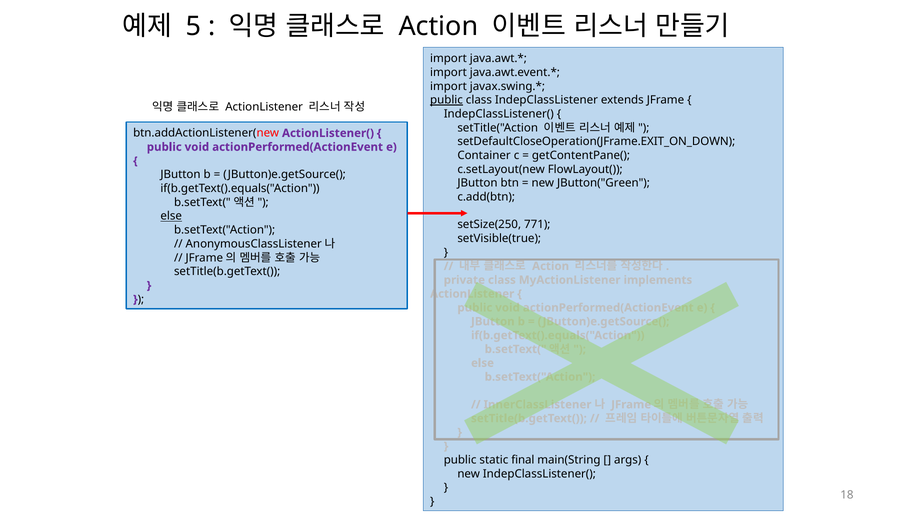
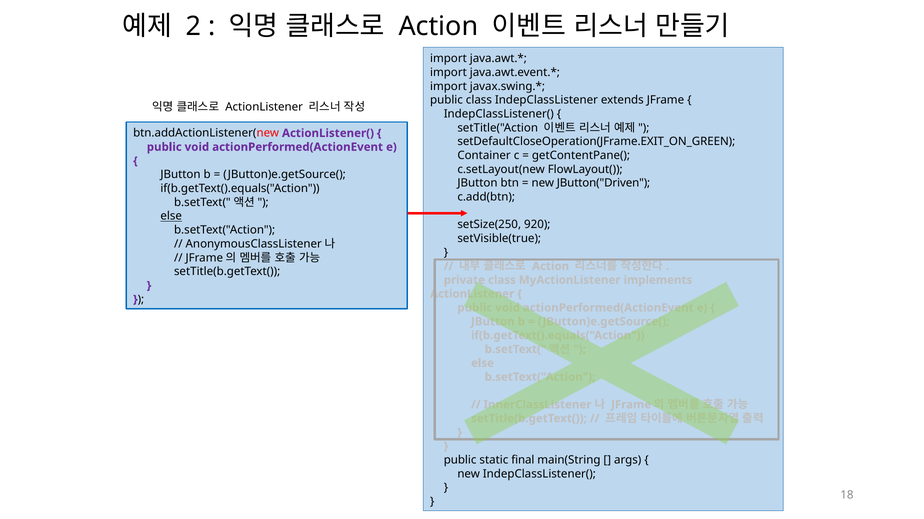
5: 5 -> 2
public at (446, 100) underline: present -> none
setDefaultCloseOperation(JFrame.EXIT_ON_DOWN: setDefaultCloseOperation(JFrame.EXIT_ON_DOWN -> setDefaultCloseOperation(JFrame.EXIT_ON_GREEN
JButton("Green: JButton("Green -> JButton("Driven
771: 771 -> 920
